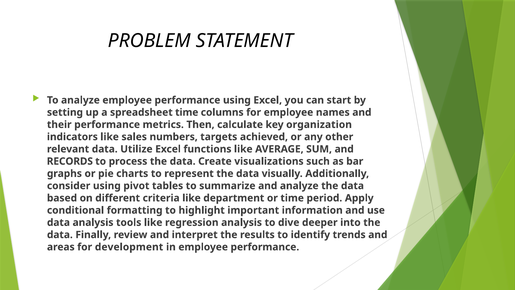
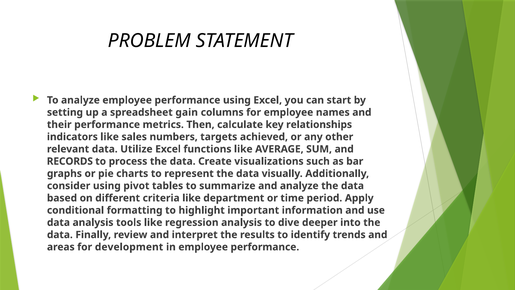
spreadsheet time: time -> gain
organization: organization -> relationships
